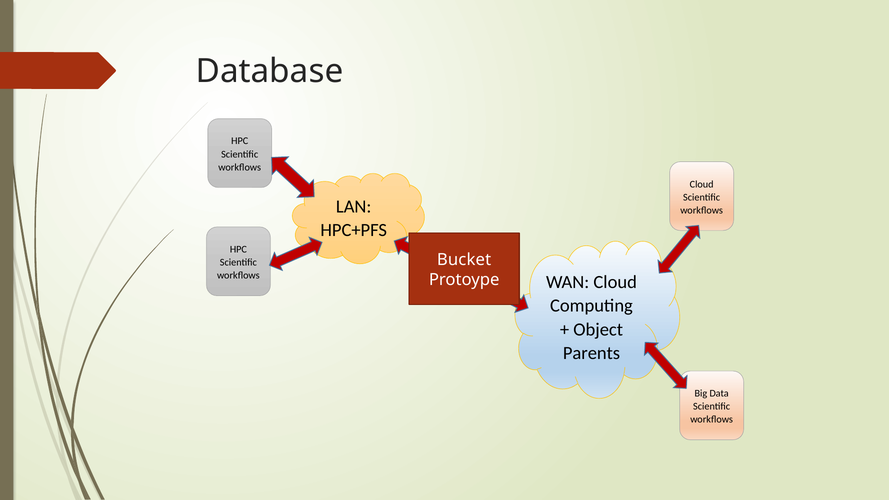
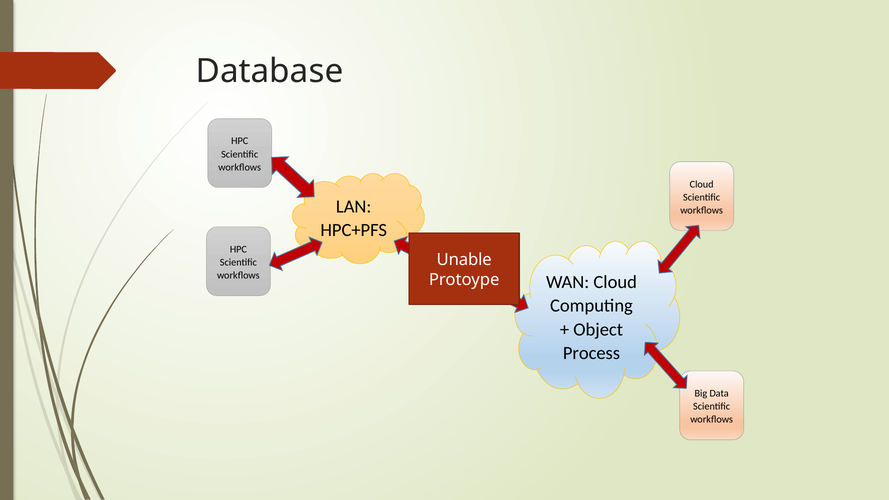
Bucket: Bucket -> Unable
Parents: Parents -> Process
